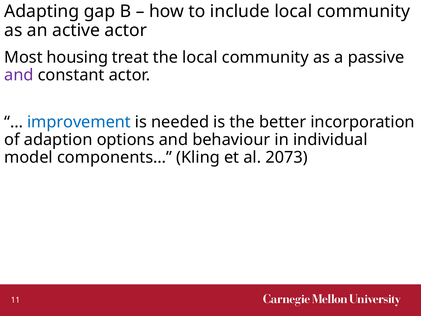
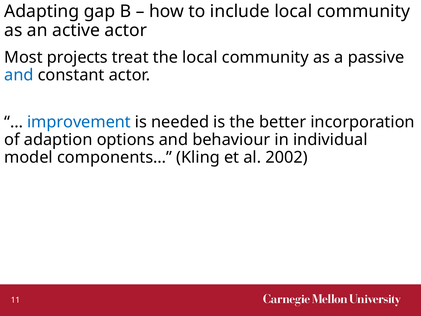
housing: housing -> projects
and at (19, 75) colour: purple -> blue
2073: 2073 -> 2002
